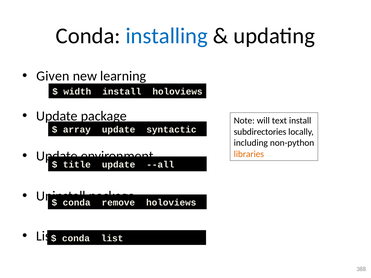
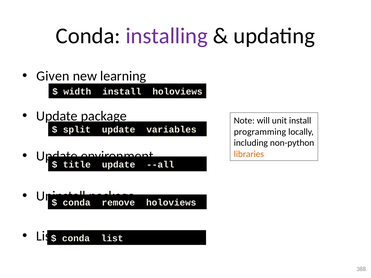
installing colour: blue -> purple
text: text -> unit
array: array -> split
syntactic: syntactic -> variables
subdirectories: subdirectories -> programming
